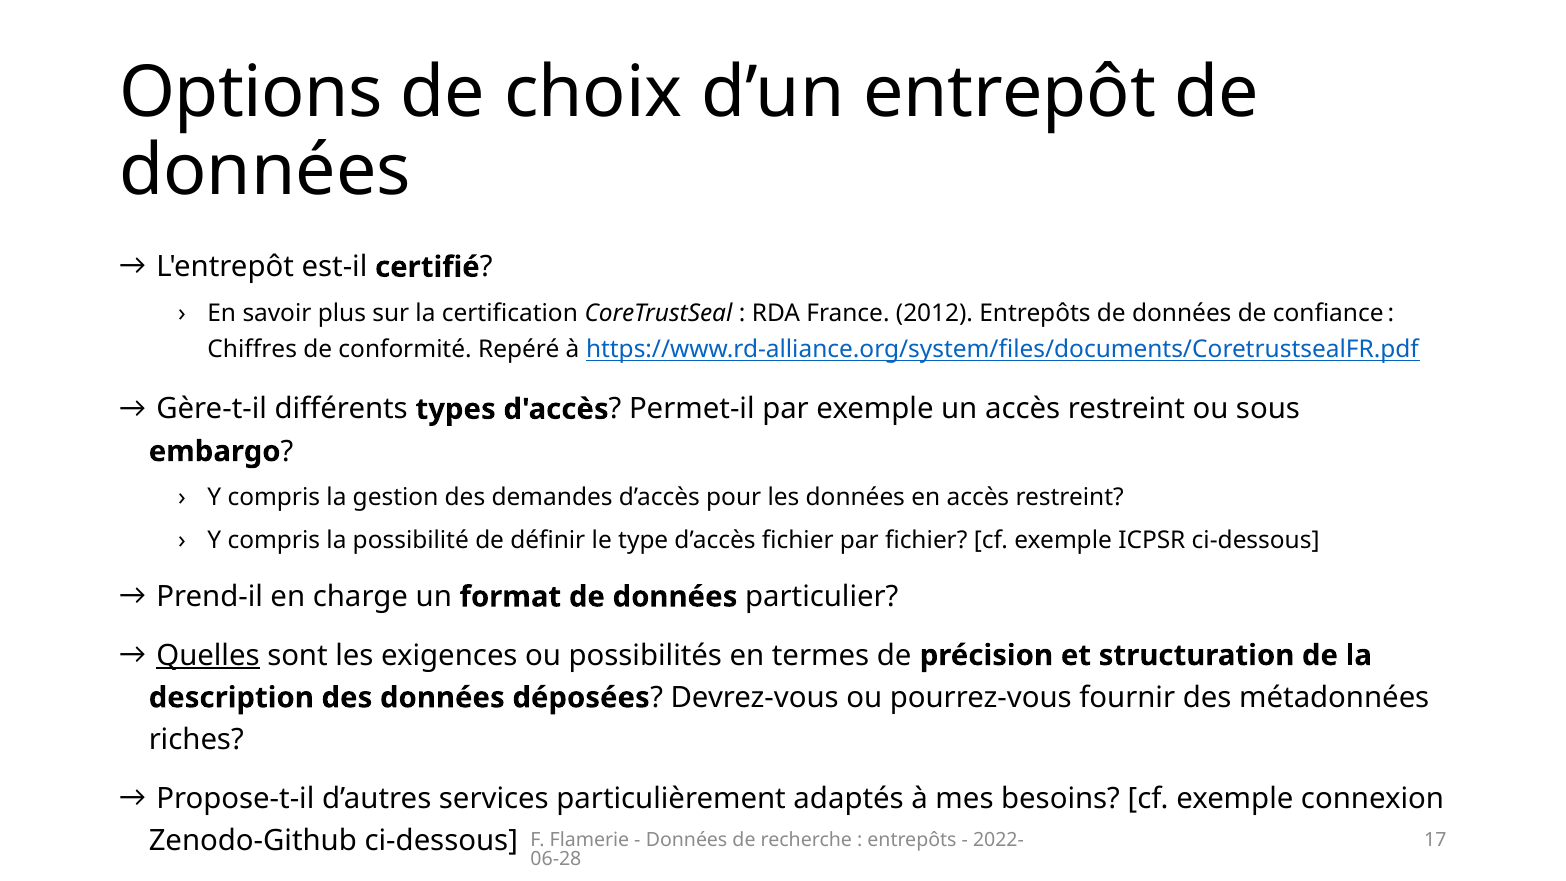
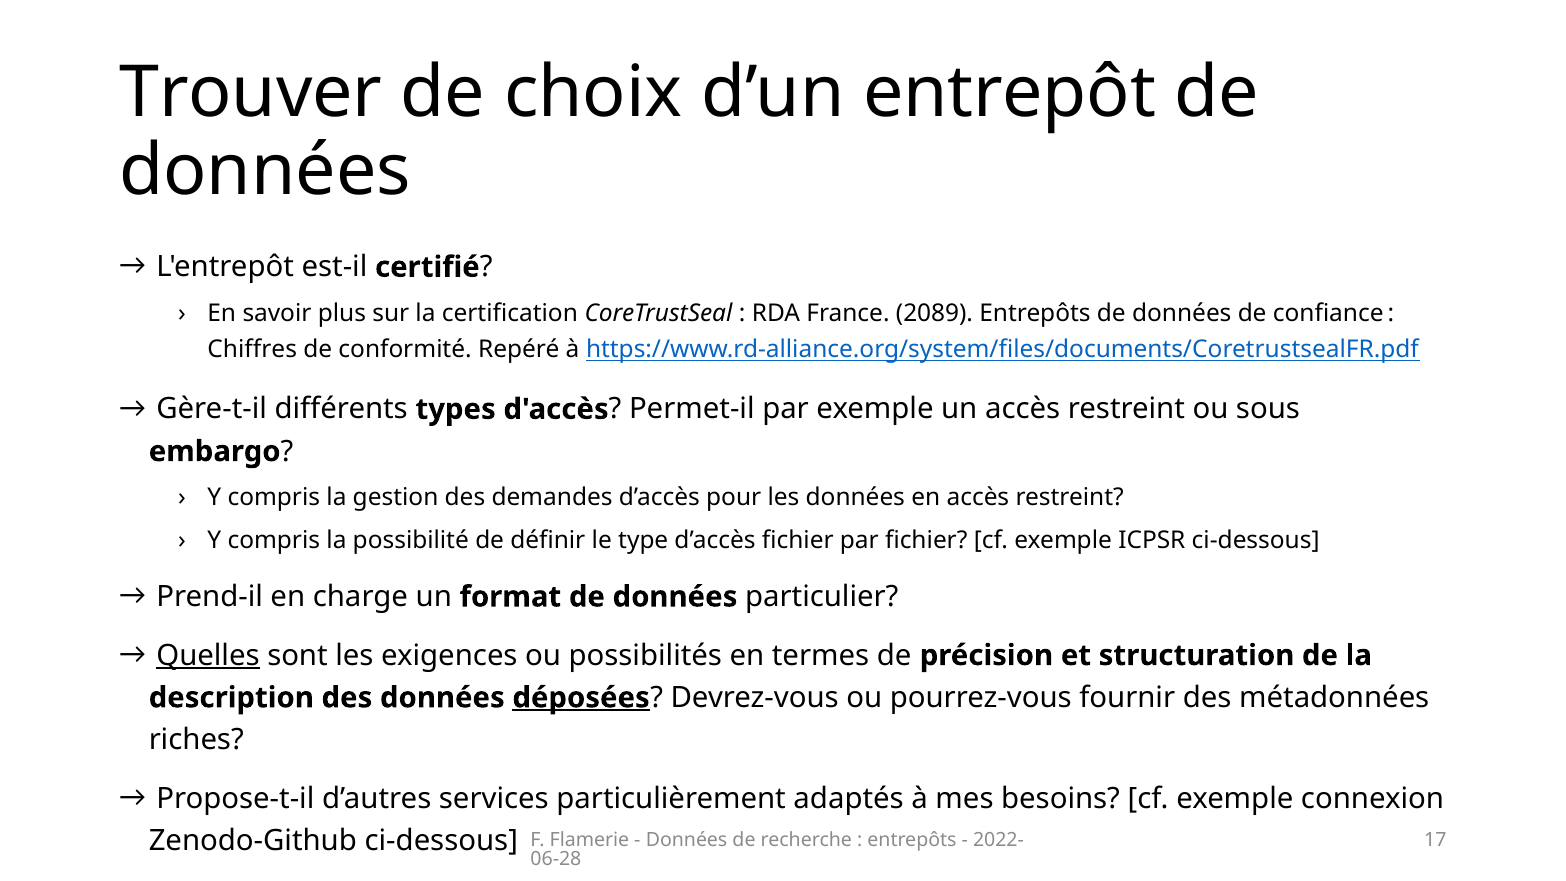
Options: Options -> Trouver
2012: 2012 -> 2089
déposées underline: none -> present
